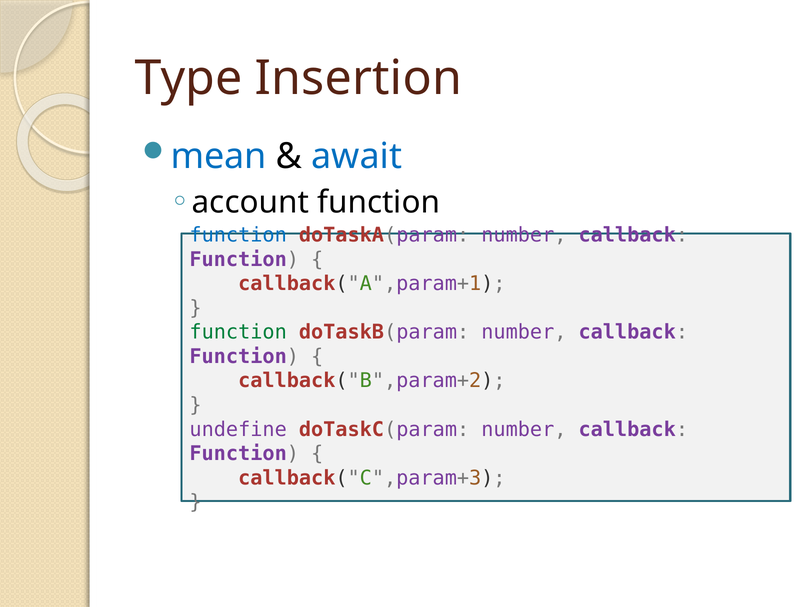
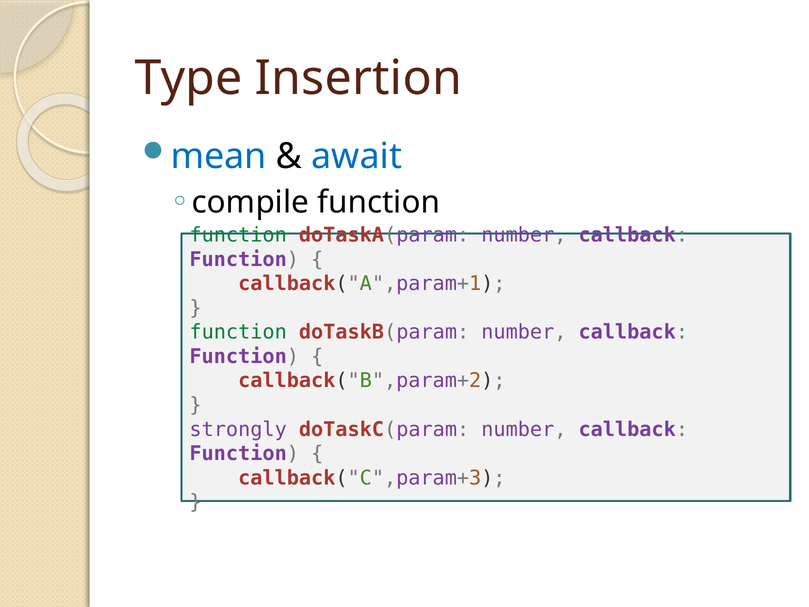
account: account -> compile
function at (238, 235) colour: blue -> green
undefine: undefine -> strongly
